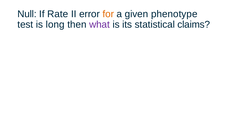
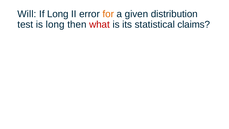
Null: Null -> Will
If Rate: Rate -> Long
phenotype: phenotype -> distribution
what colour: purple -> red
